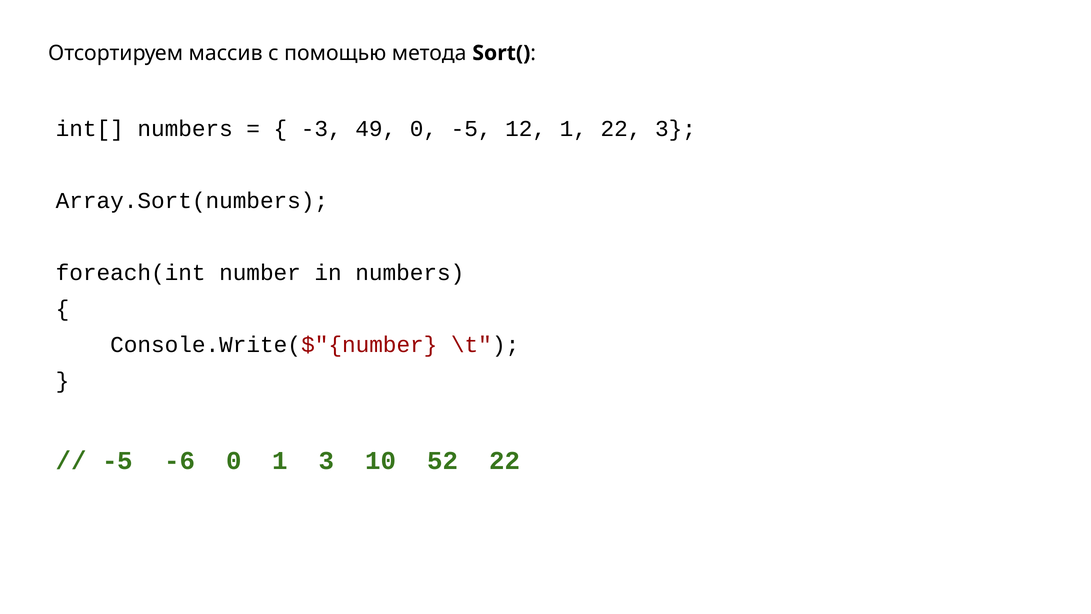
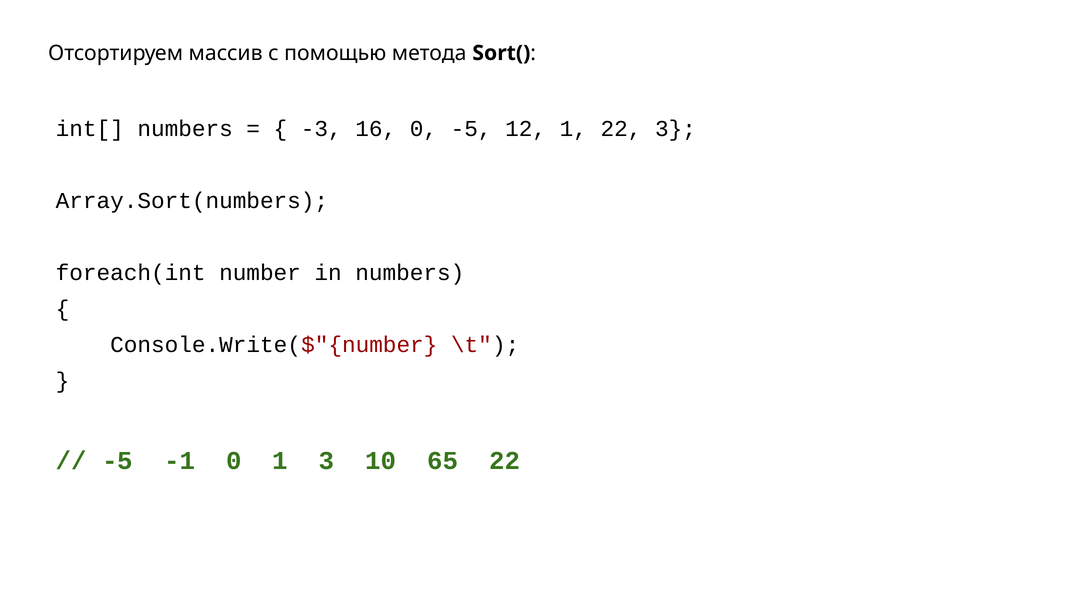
49: 49 -> 16
-6: -6 -> -1
52: 52 -> 65
